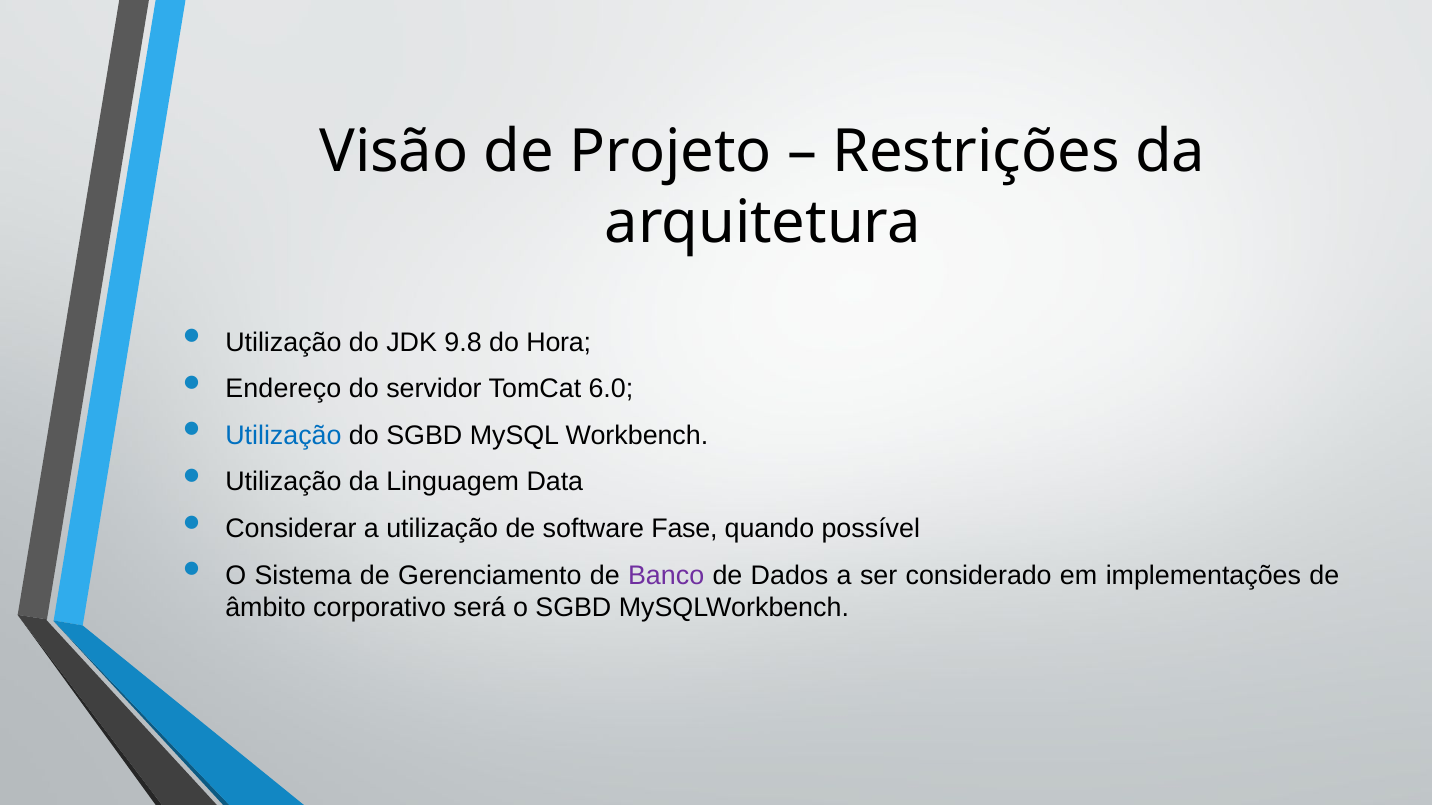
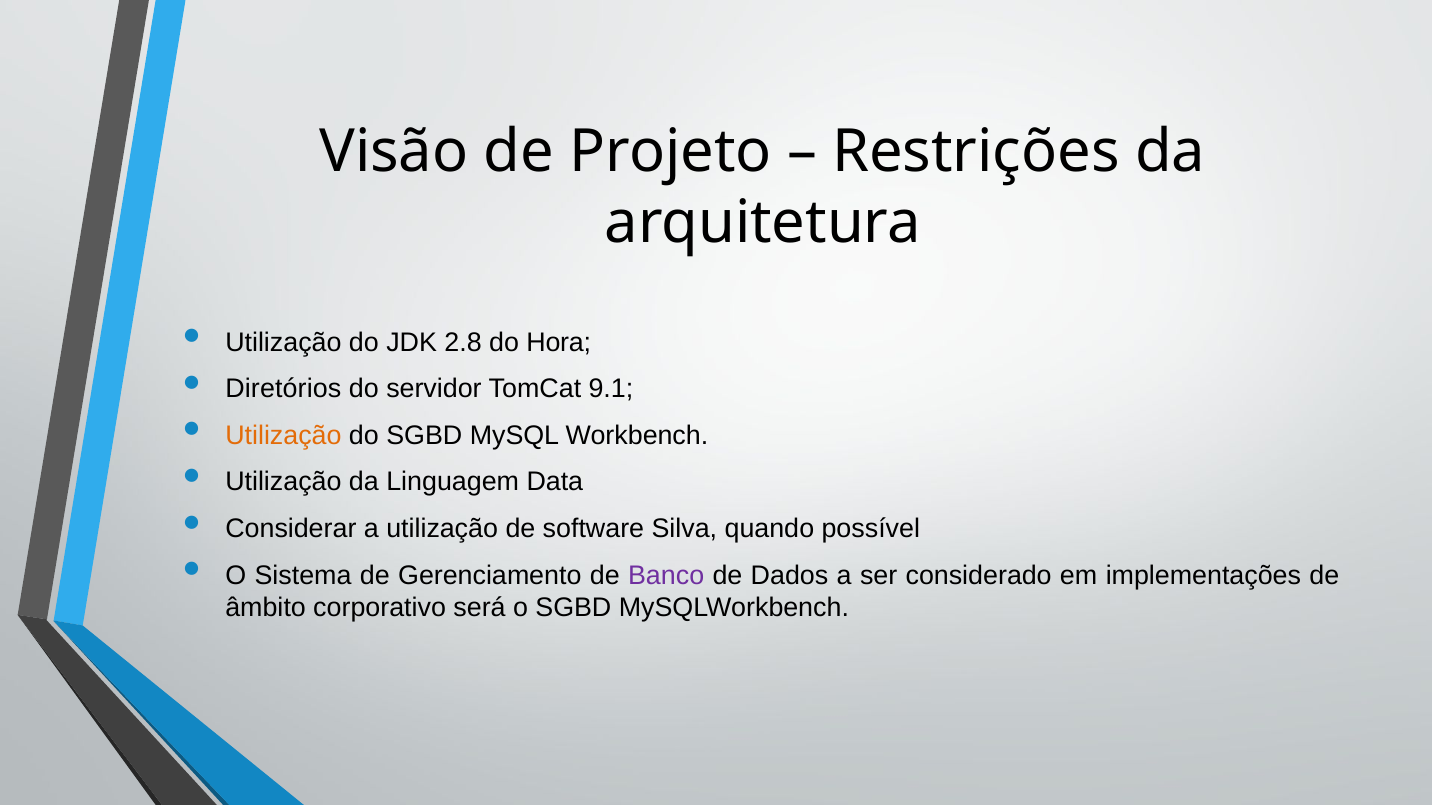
9.8: 9.8 -> 2.8
Endereço: Endereço -> Diretórios
6.0: 6.0 -> 9.1
Utilização at (283, 436) colour: blue -> orange
Fase: Fase -> Silva
